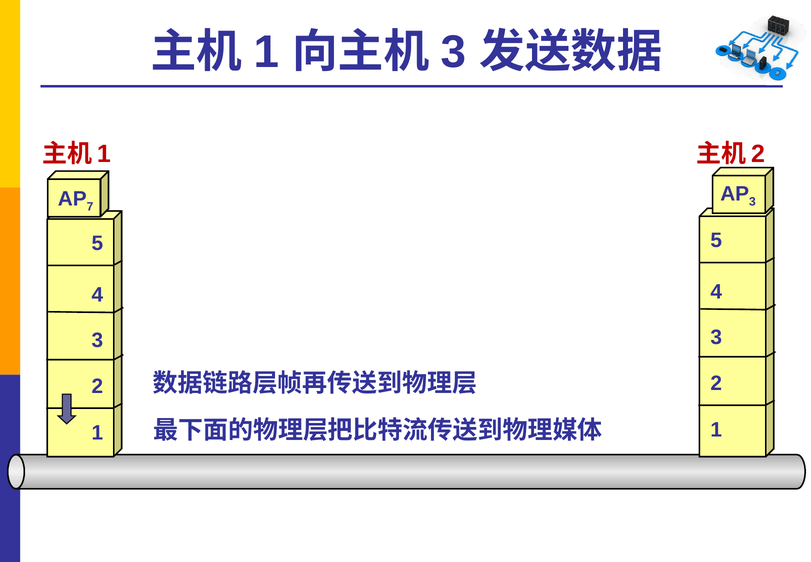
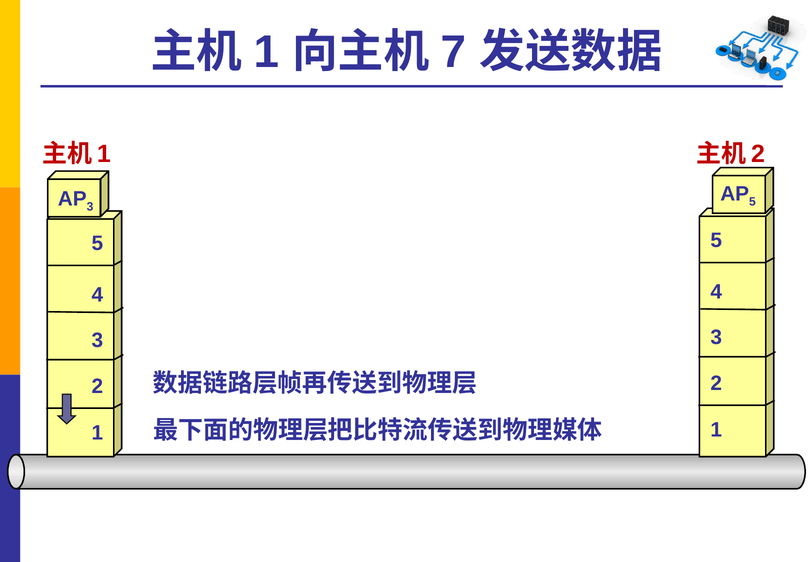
3 at (454, 52): 3 -> 7
3 at (752, 202): 3 -> 5
7 at (90, 207): 7 -> 3
